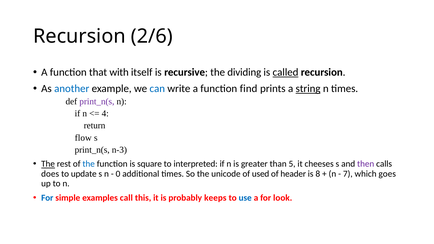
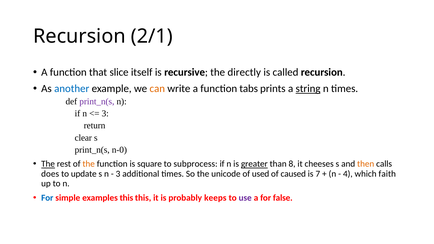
2/6: 2/6 -> 2/1
with: with -> slice
dividing: dividing -> directly
called underline: present -> none
can colour: blue -> orange
find: find -> tabs
4 at (105, 114): 4 -> 3
flow: flow -> clear
n-3: n-3 -> n-0
the at (89, 164) colour: blue -> orange
interpreted: interpreted -> subprocess
greater underline: none -> present
5: 5 -> 8
then colour: purple -> orange
0 at (118, 174): 0 -> 3
header: header -> caused
8: 8 -> 7
7: 7 -> 4
goes: goes -> faith
examples call: call -> this
use colour: blue -> purple
look: look -> false
